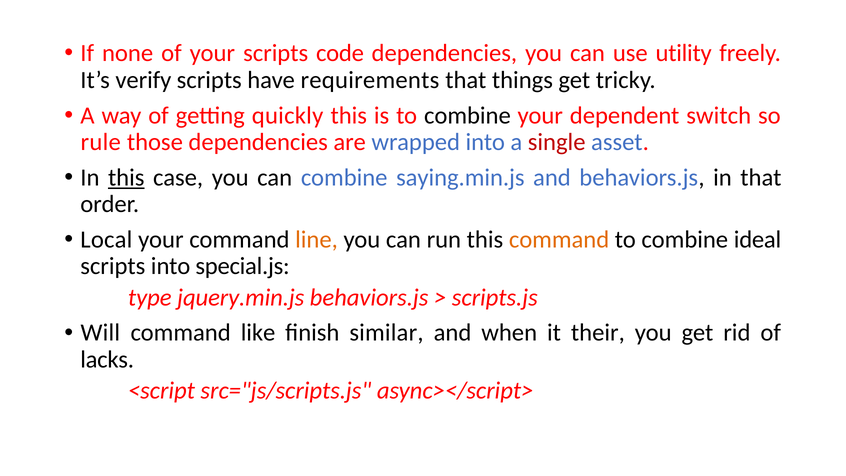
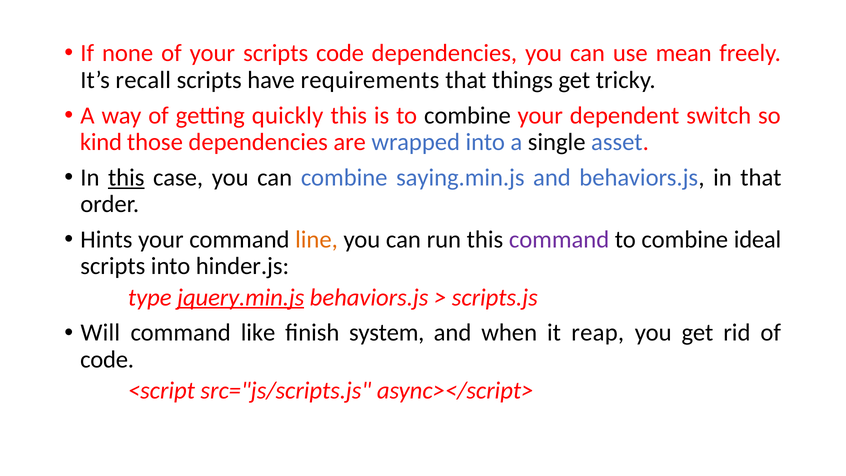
utility: utility -> mean
verify: verify -> recall
rule: rule -> kind
single colour: red -> black
Local: Local -> Hints
command at (559, 240) colour: orange -> purple
special.js: special.js -> hinder.js
jquery.min.js underline: none -> present
similar: similar -> system
their: their -> reap
lacks at (107, 359): lacks -> code
